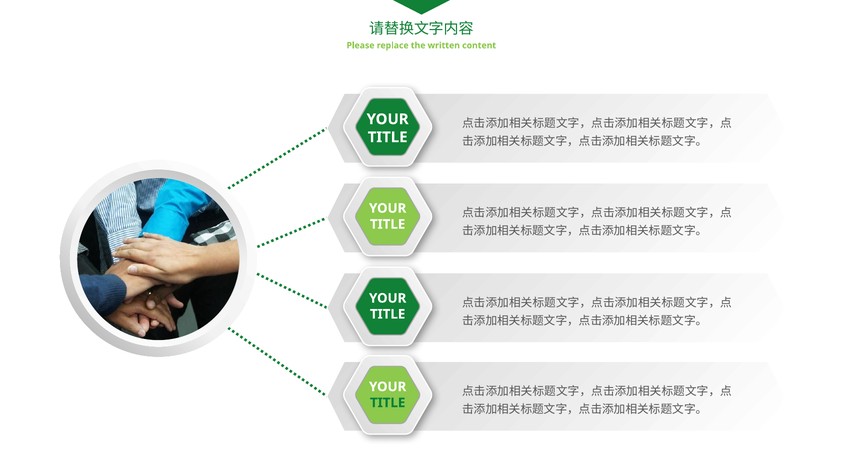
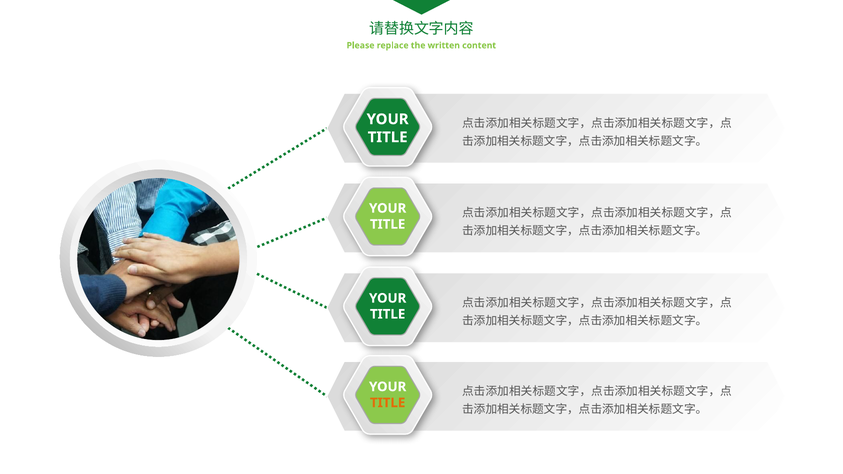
TITLE at (388, 403) colour: green -> orange
